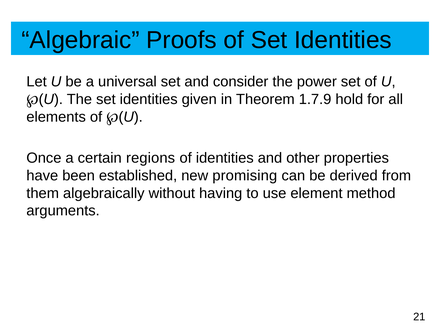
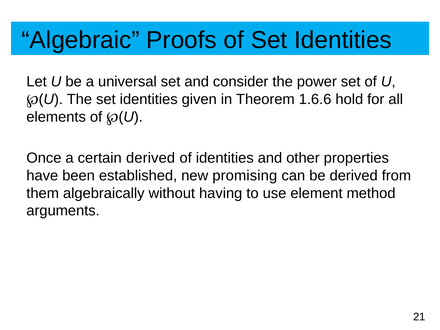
1.7.9: 1.7.9 -> 1.6.6
certain regions: regions -> derived
